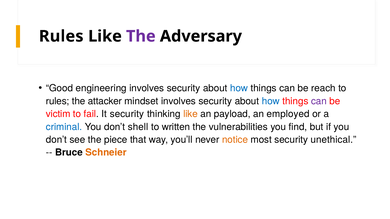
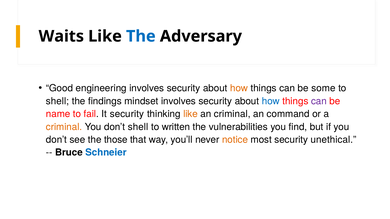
Rules at (61, 36): Rules -> Waits
The at (141, 36) colour: purple -> blue
how at (239, 88) colour: blue -> orange
reach: reach -> some
rules at (58, 101): rules -> shell
attacker: attacker -> findings
victim: victim -> name
an payload: payload -> criminal
employed: employed -> command
criminal at (64, 127) colour: blue -> orange
piece: piece -> those
Schneier colour: orange -> blue
